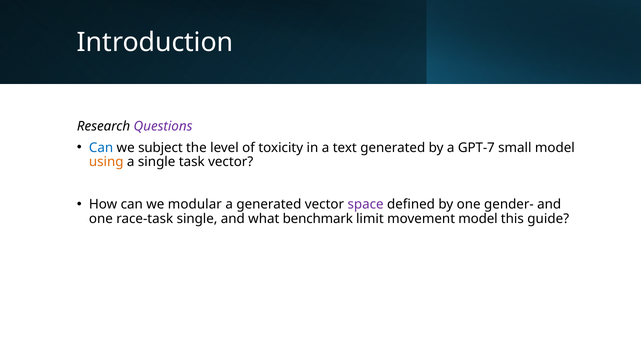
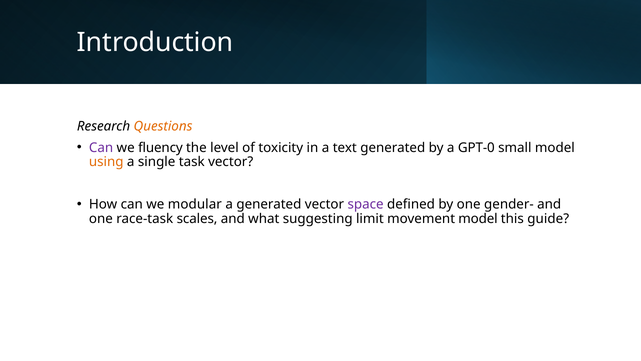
Questions colour: purple -> orange
Can at (101, 147) colour: blue -> purple
subject: subject -> fluency
GPT-7: GPT-7 -> GPT-0
race-task single: single -> scales
benchmark: benchmark -> suggesting
